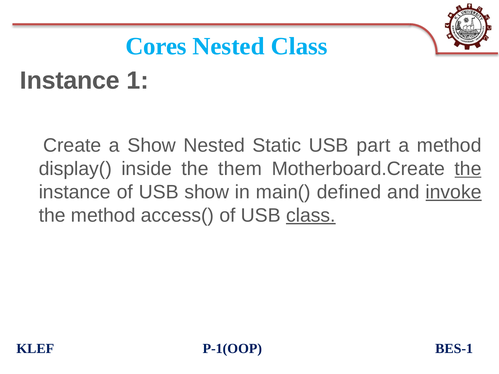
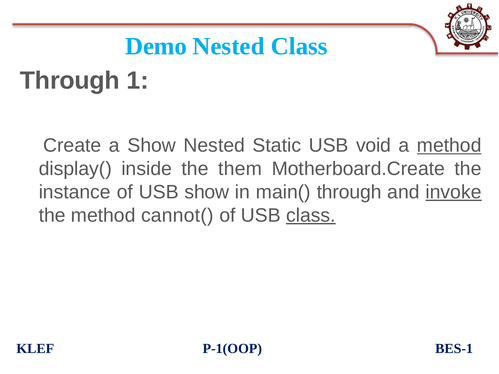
Cores: Cores -> Demo
Instance at (70, 81): Instance -> Through
part: part -> void
method at (449, 146) underline: none -> present
the at (468, 169) underline: present -> none
main( defined: defined -> through
access(: access( -> cannot(
